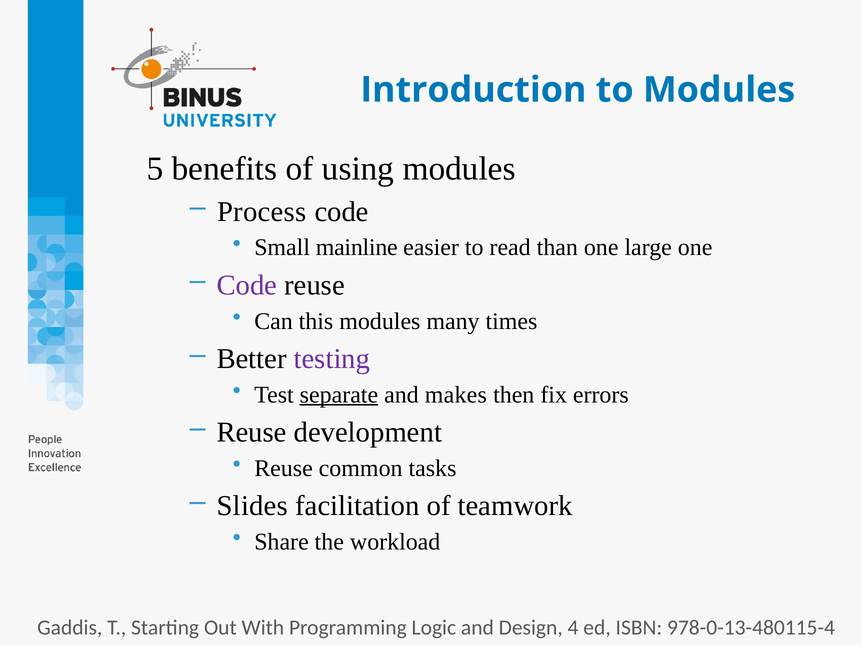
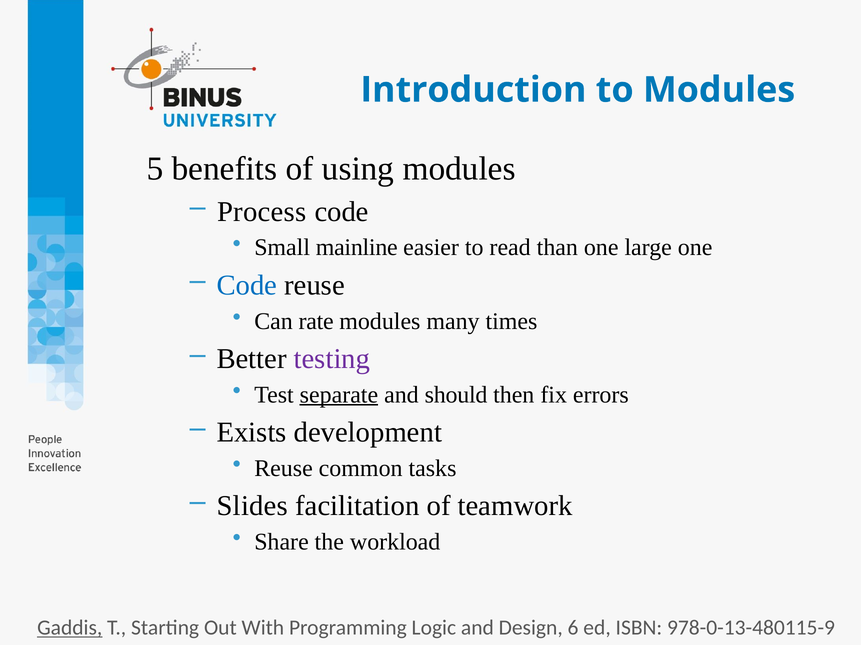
Code at (247, 285) colour: purple -> blue
this: this -> rate
makes: makes -> should
Reuse at (252, 433): Reuse -> Exists
Gaddis underline: none -> present
4: 4 -> 6
978-0-13-480115-4: 978-0-13-480115-4 -> 978-0-13-480115-9
